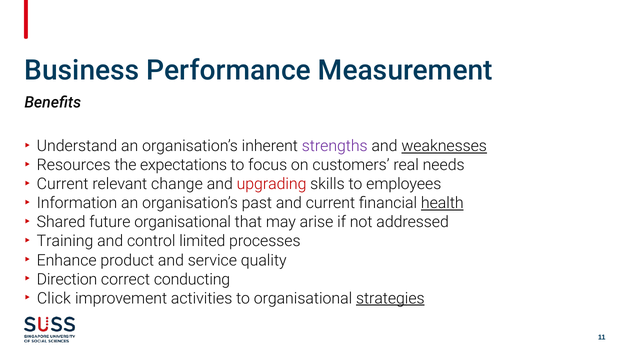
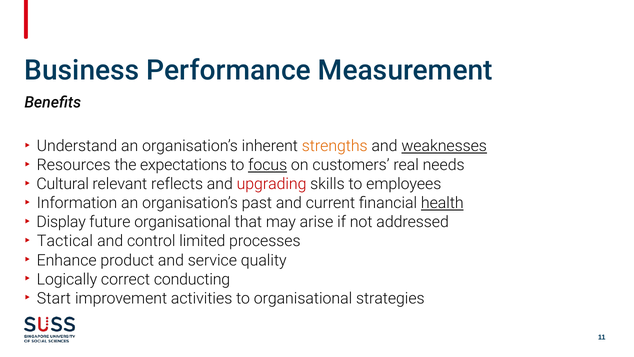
strengths colour: purple -> orange
focus underline: none -> present
Current at (63, 184): Current -> Cultural
change: change -> reflects
Shared: Shared -> Display
Training: Training -> Tactical
Direction: Direction -> Logically
Click: Click -> Start
strategies underline: present -> none
